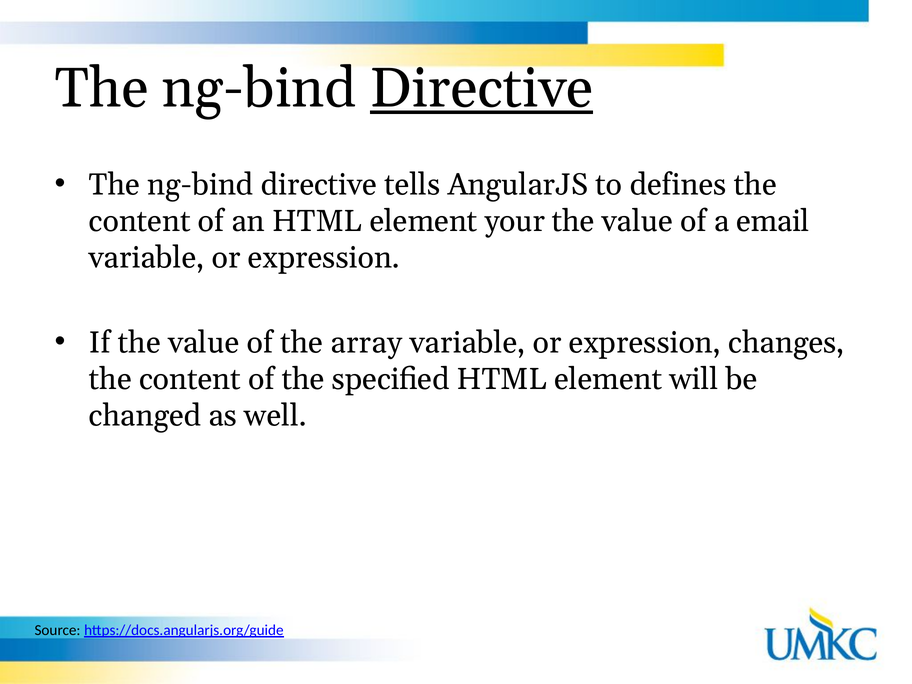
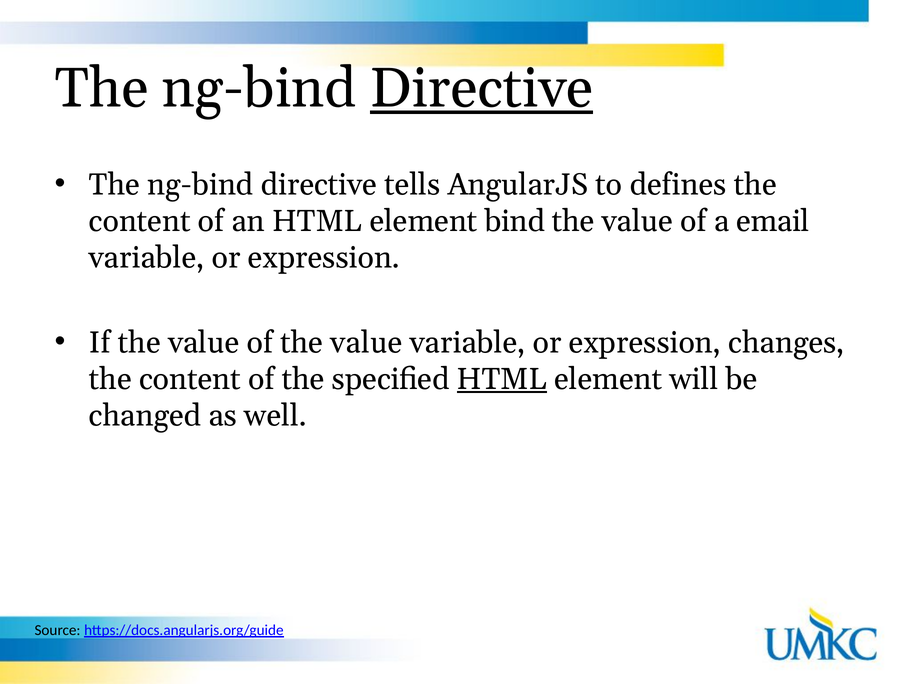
your: your -> bind
of the array: array -> value
HTML at (502, 379) underline: none -> present
